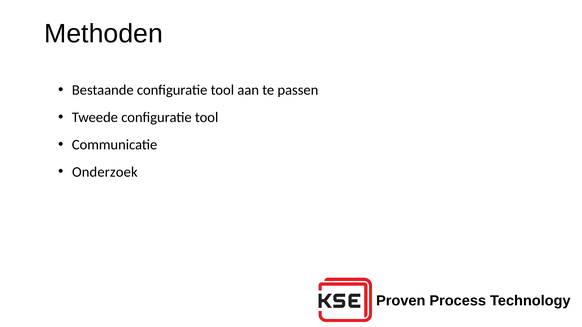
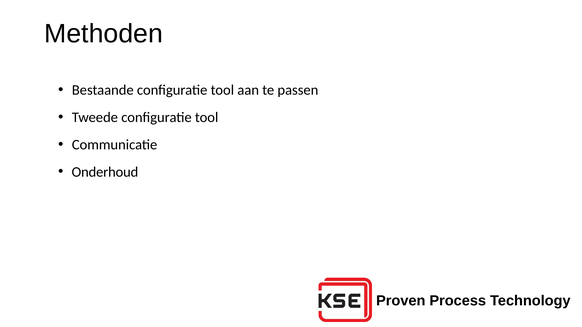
Onderzoek: Onderzoek -> Onderhoud
